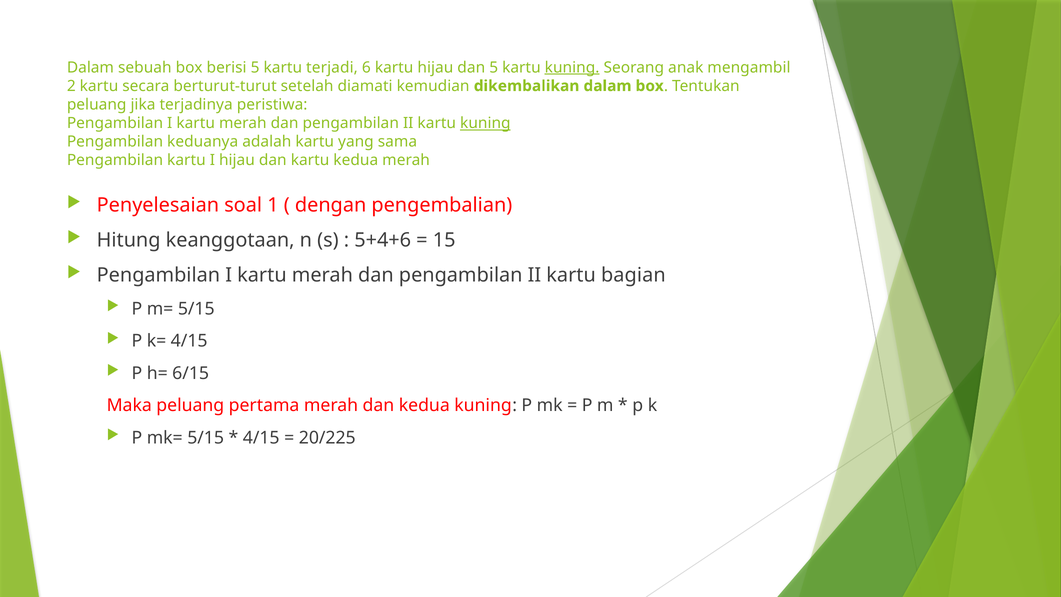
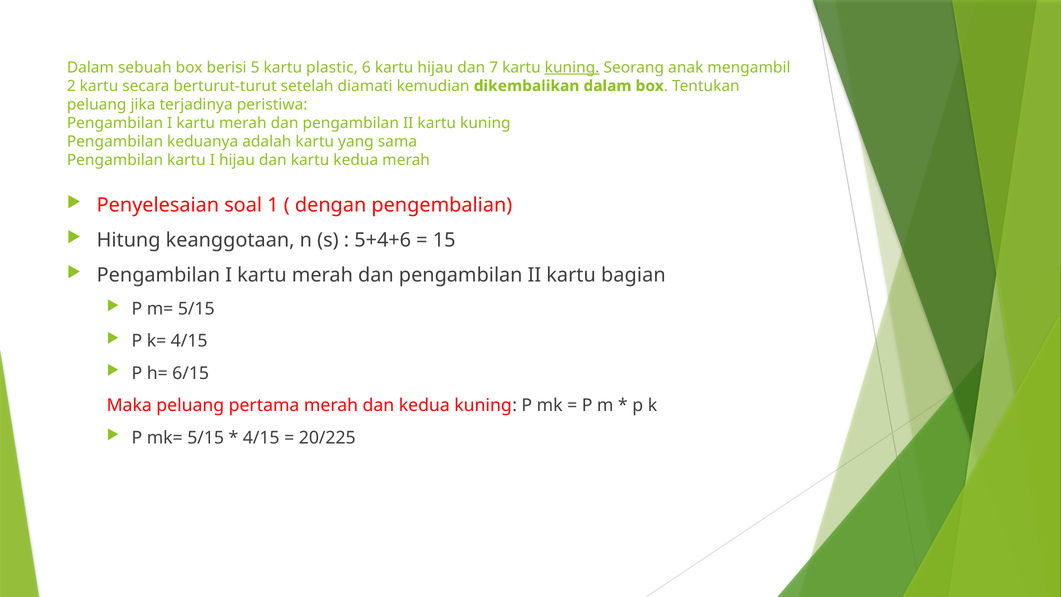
terjadi: terjadi -> plastic
dan 5: 5 -> 7
kuning at (485, 123) underline: present -> none
